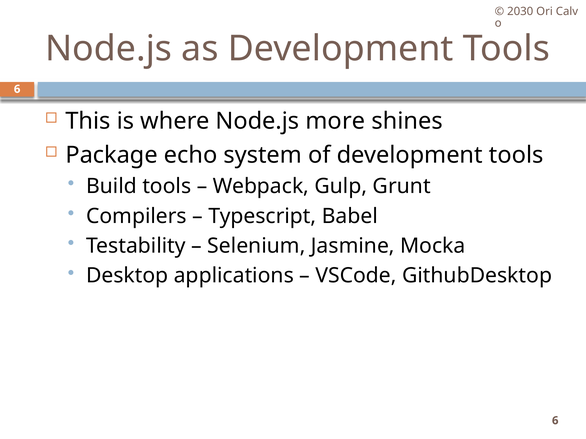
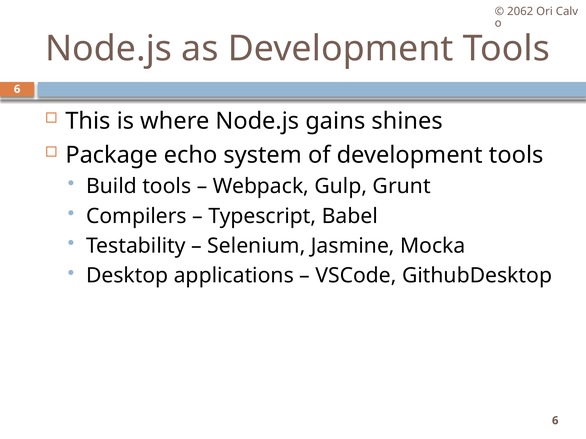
2030: 2030 -> 2062
more: more -> gains
